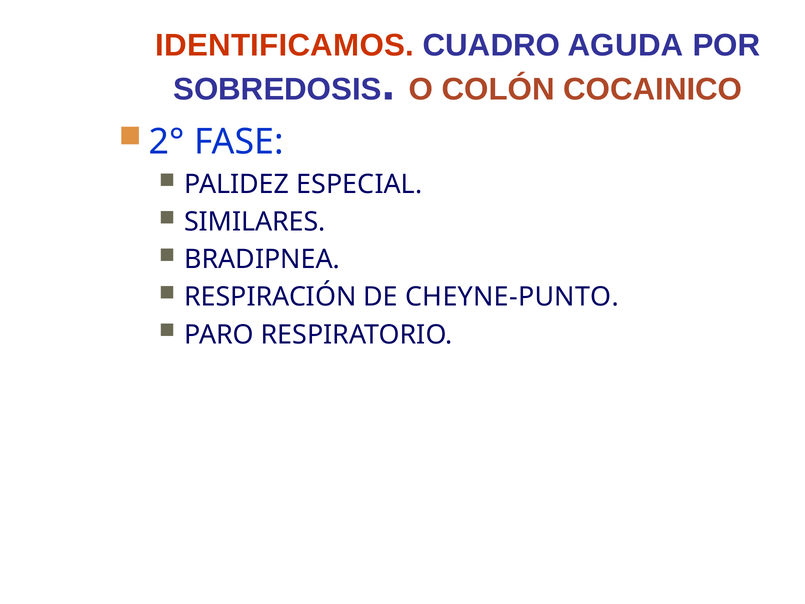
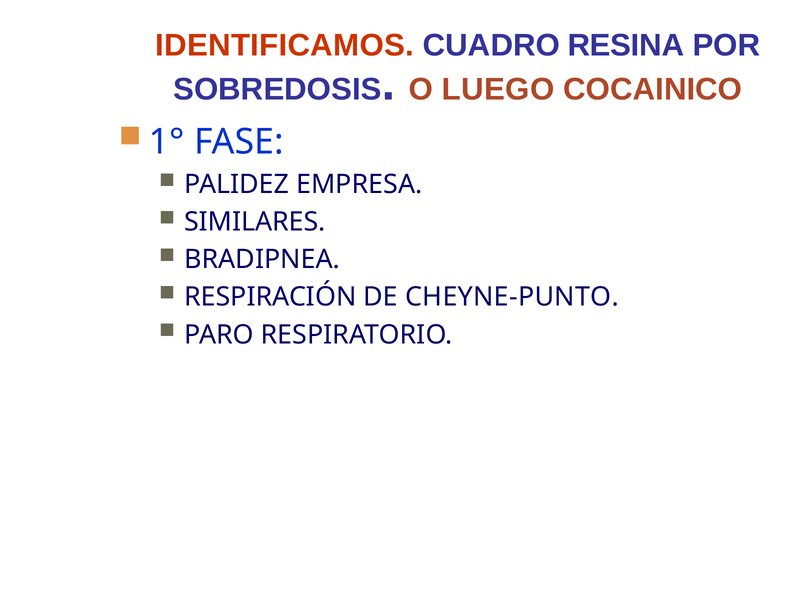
AGUDA: AGUDA -> RESINA
COLÓN: COLÓN -> LUEGO
2°: 2° -> 1°
ESPECIAL: ESPECIAL -> EMPRESA
